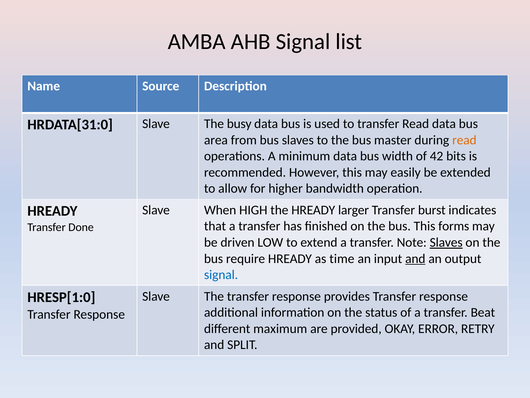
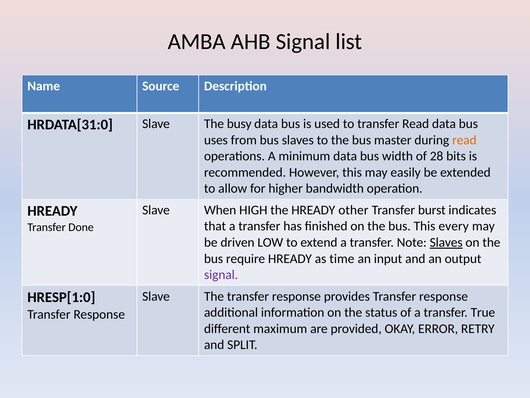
area: area -> uses
42: 42 -> 28
larger: larger -> other
forms: forms -> every
and at (415, 258) underline: present -> none
signal at (221, 275) colour: blue -> purple
Beat: Beat -> True
